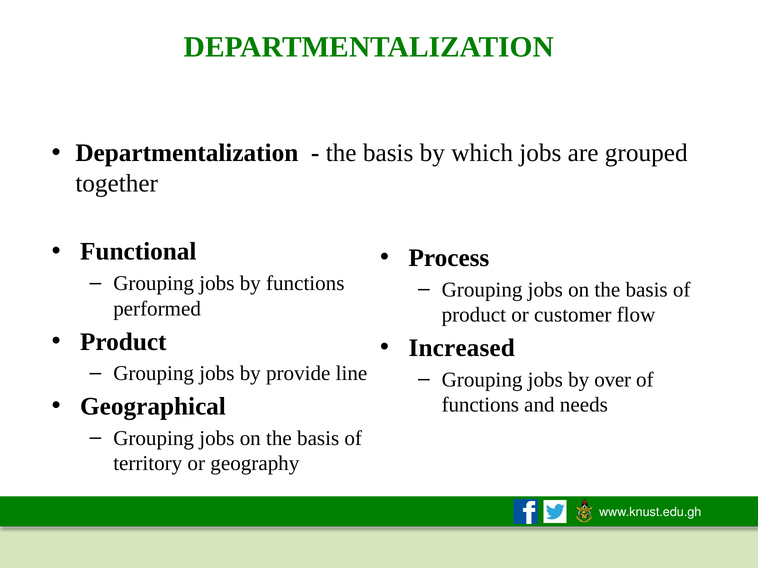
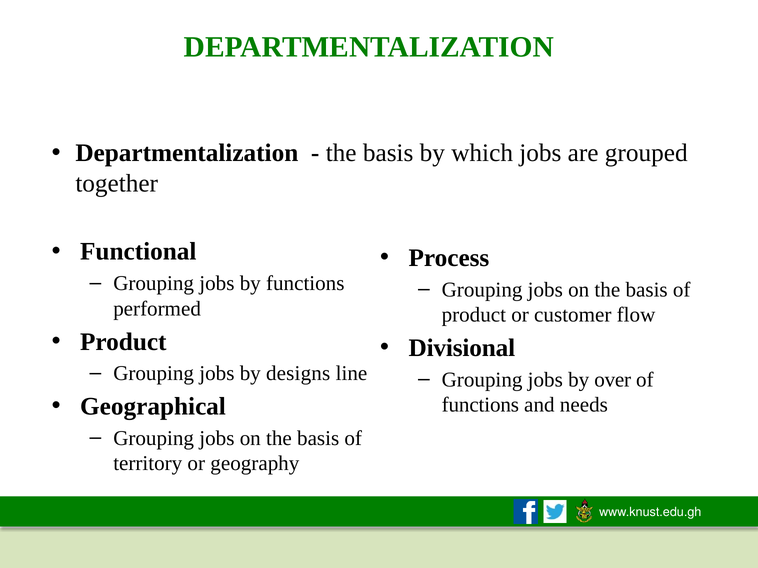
Increased: Increased -> Divisional
provide: provide -> designs
